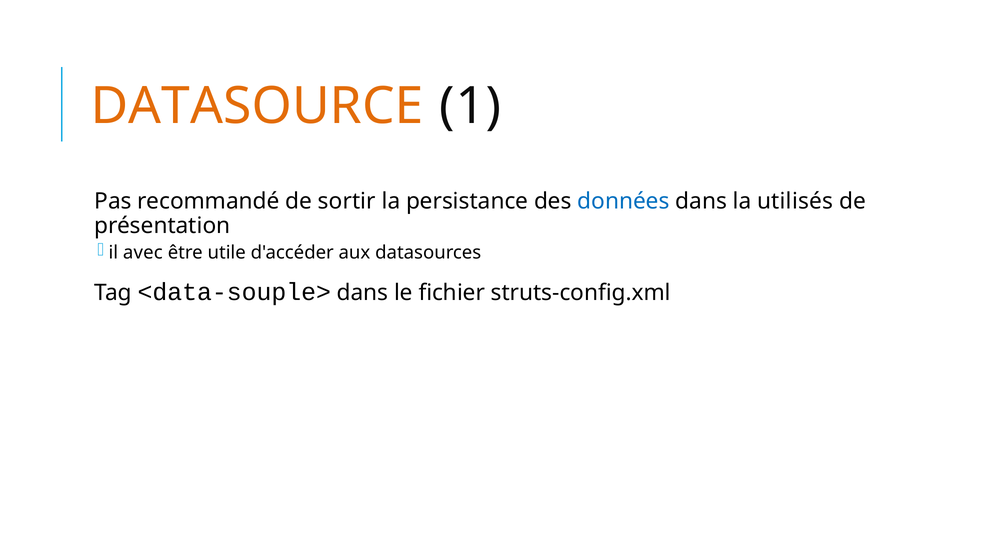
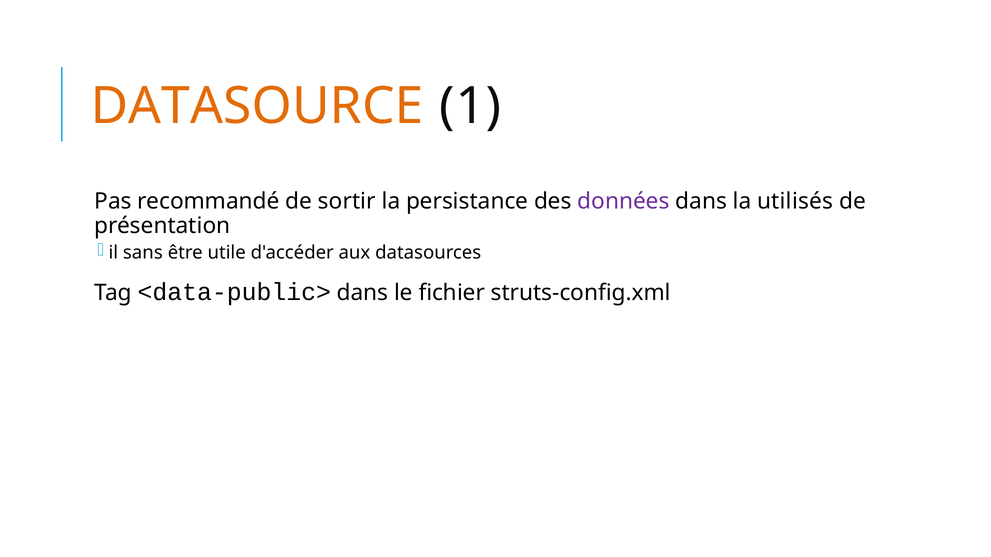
données colour: blue -> purple
avec: avec -> sans
<data-souple>: <data-souple> -> <data-public>
